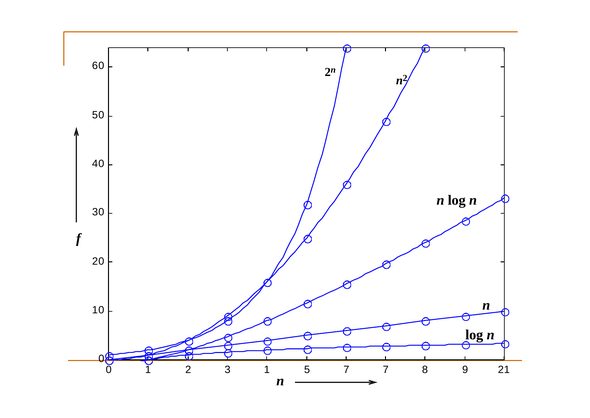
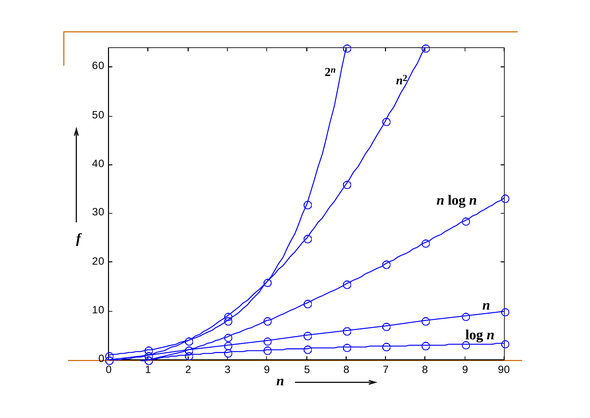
3 1: 1 -> 9
5 7: 7 -> 8
21: 21 -> 90
